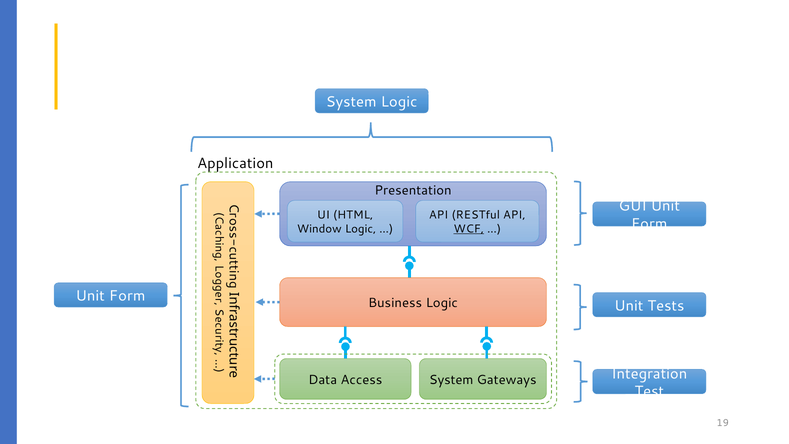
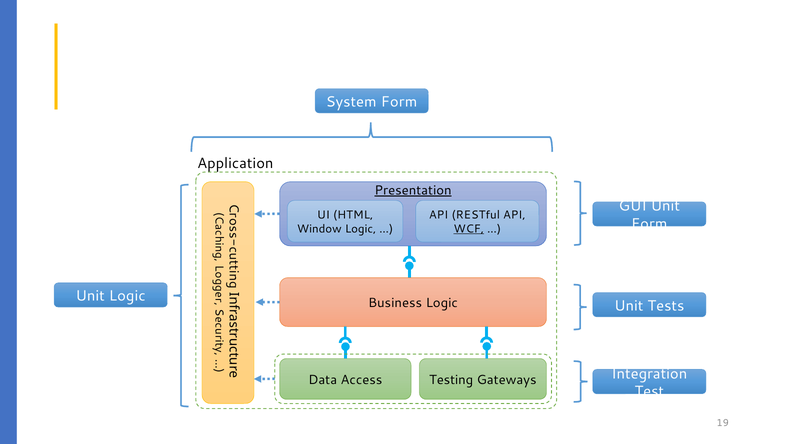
System Logic: Logic -> Form
Presentation underline: none -> present
Form at (127, 296): Form -> Logic
Access System: System -> Testing
